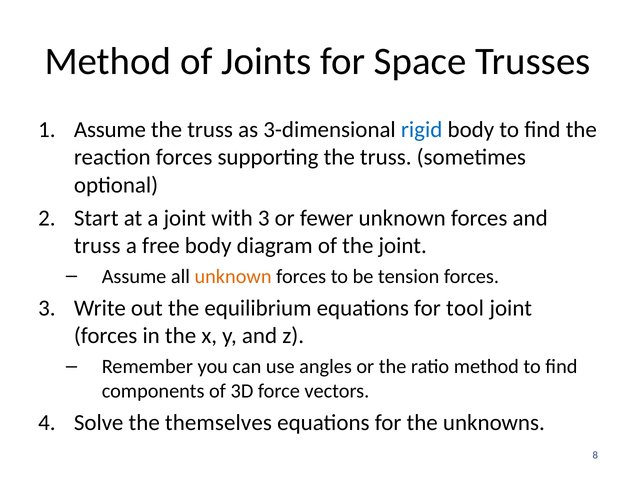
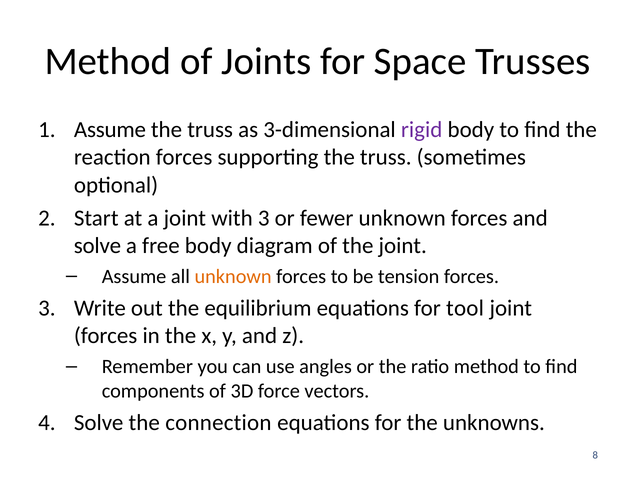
rigid colour: blue -> purple
truss at (97, 246): truss -> solve
themselves: themselves -> connection
